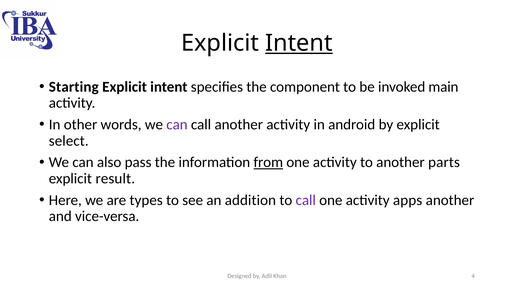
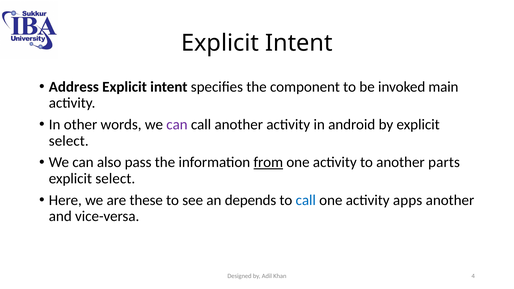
Intent at (299, 43) underline: present -> none
Starting: Starting -> Address
result at (115, 179): result -> select
types: types -> these
addition: addition -> depends
call at (306, 200) colour: purple -> blue
